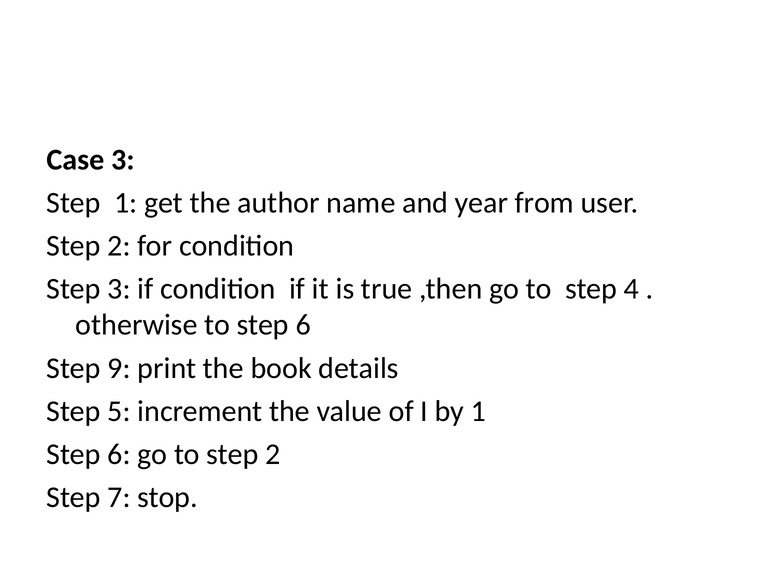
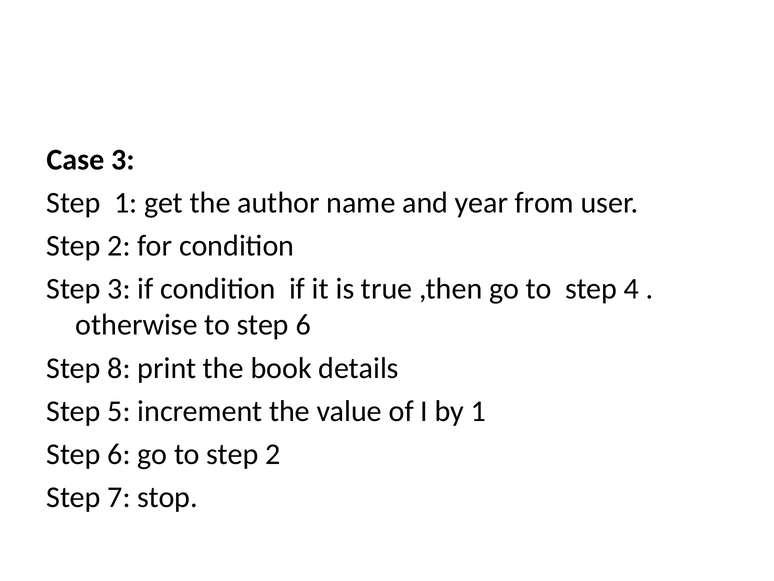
9: 9 -> 8
